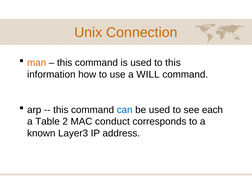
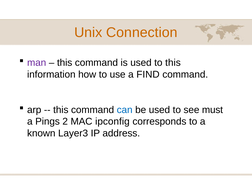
man colour: orange -> purple
WILL: WILL -> FIND
each: each -> must
Table: Table -> Pings
conduct: conduct -> ipconfig
